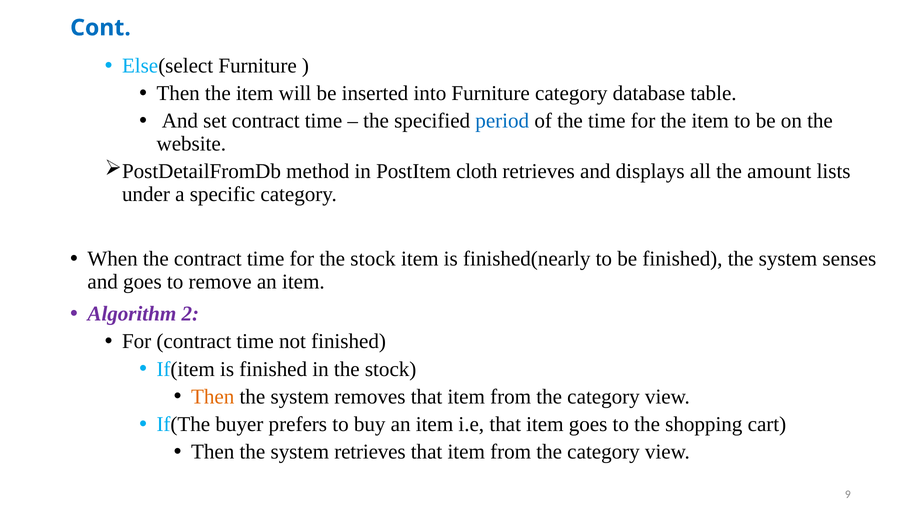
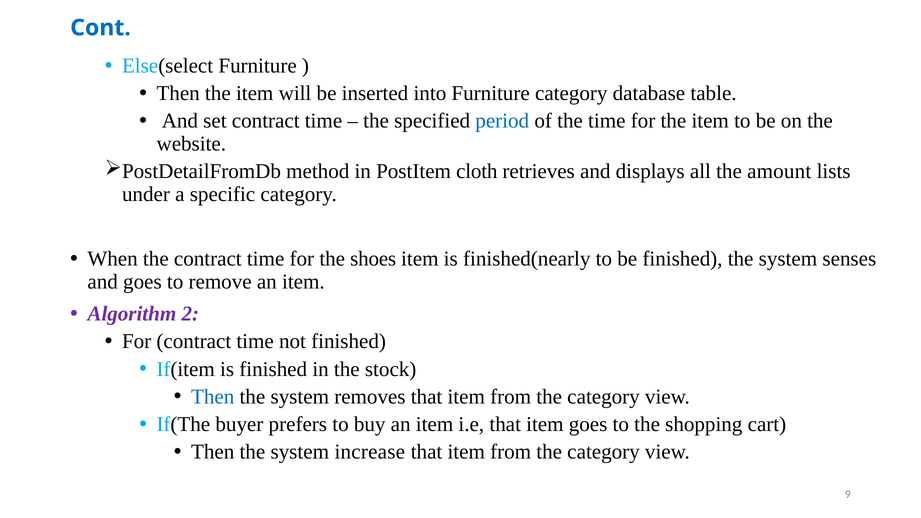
for the stock: stock -> shoes
Then at (213, 397) colour: orange -> blue
system retrieves: retrieves -> increase
